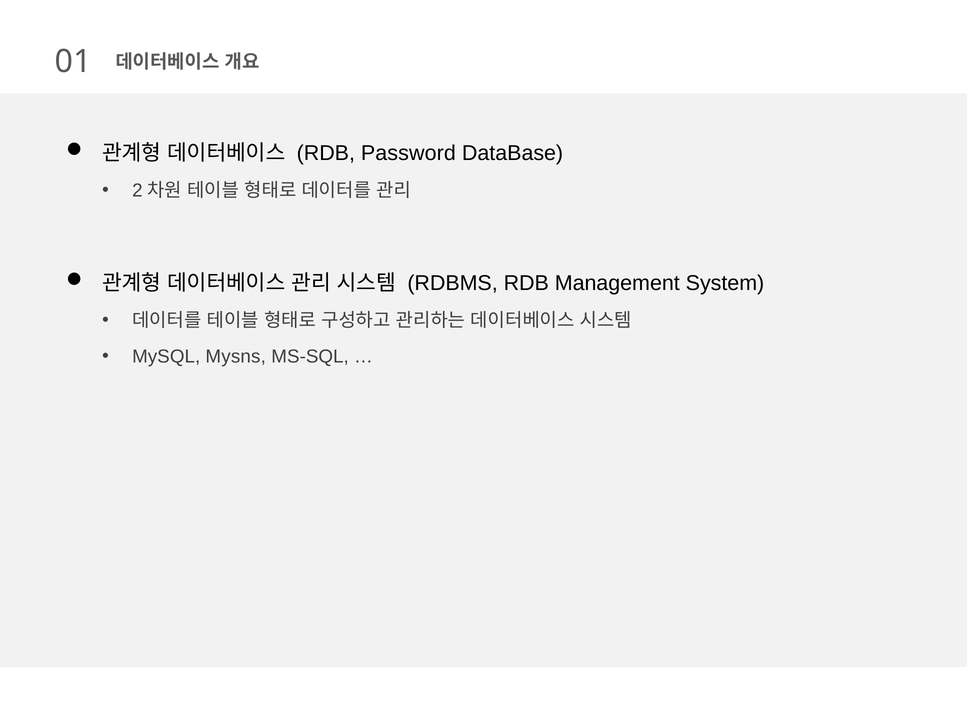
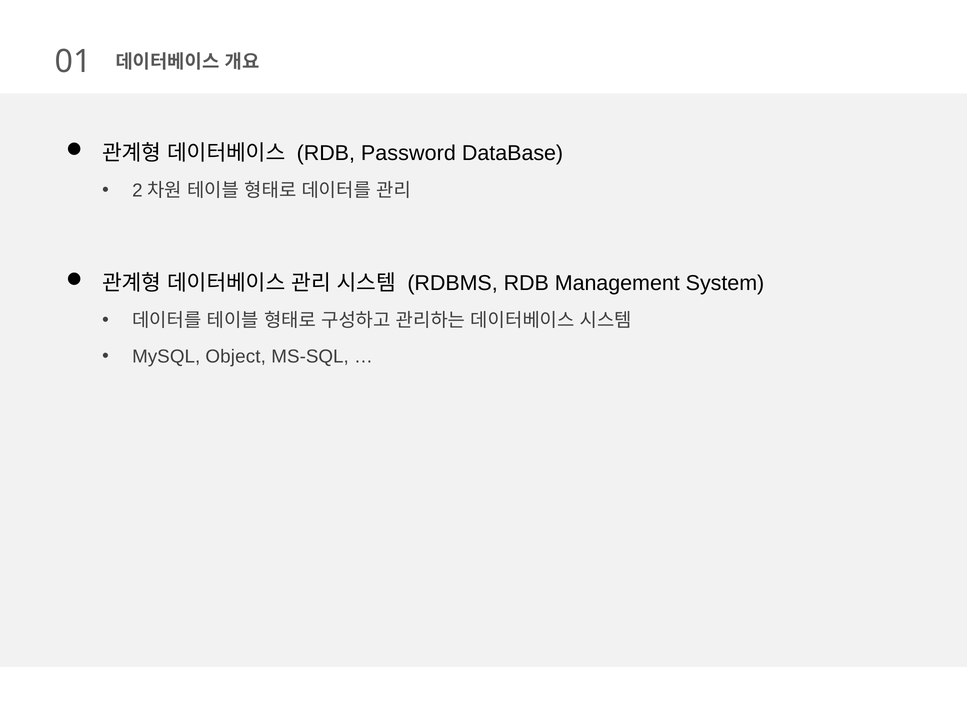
Mysns: Mysns -> Object
